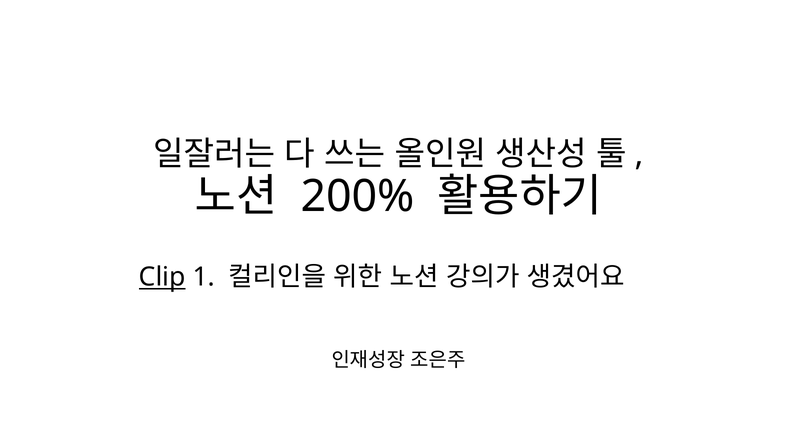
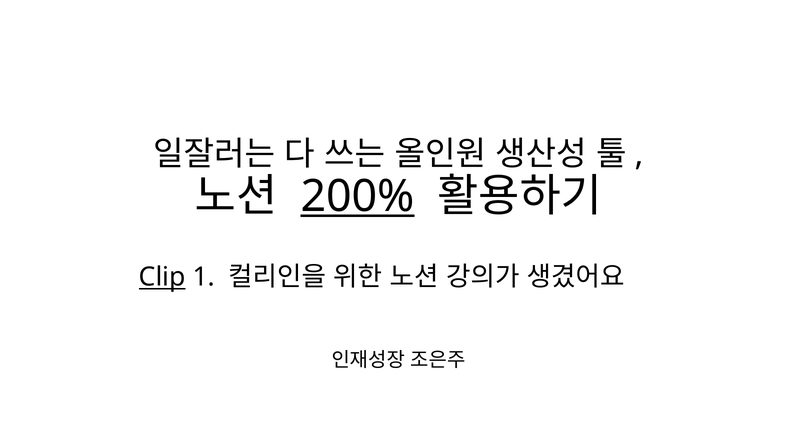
200% underline: none -> present
